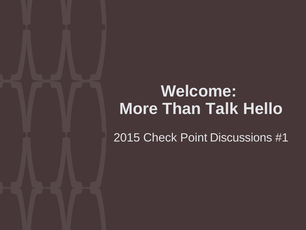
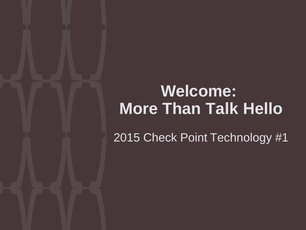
Discussions: Discussions -> Technology
